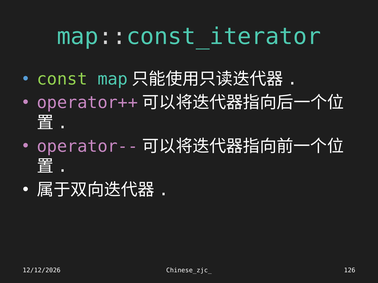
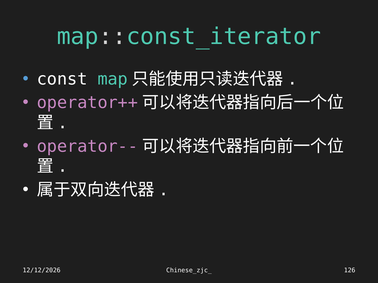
const colour: light green -> white
